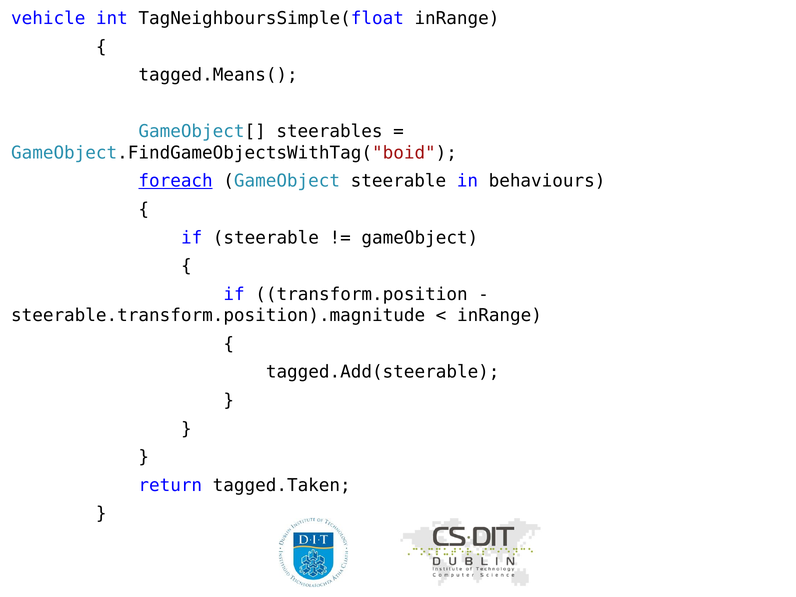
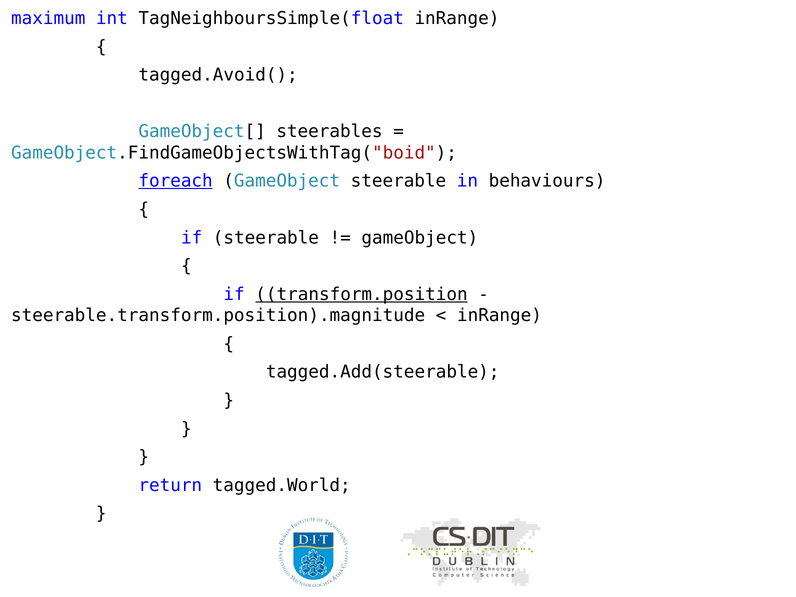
vehicle: vehicle -> maximum
tagged.Means(: tagged.Means( -> tagged.Avoid(
transform.position underline: none -> present
tagged.Taken: tagged.Taken -> tagged.World
